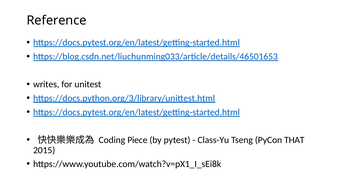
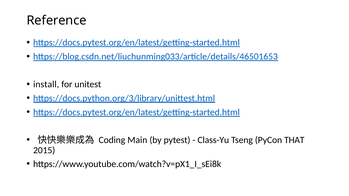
writes: writes -> install
Piece: Piece -> Main
